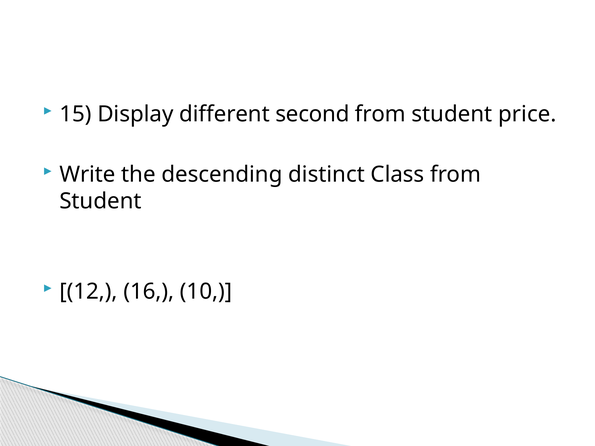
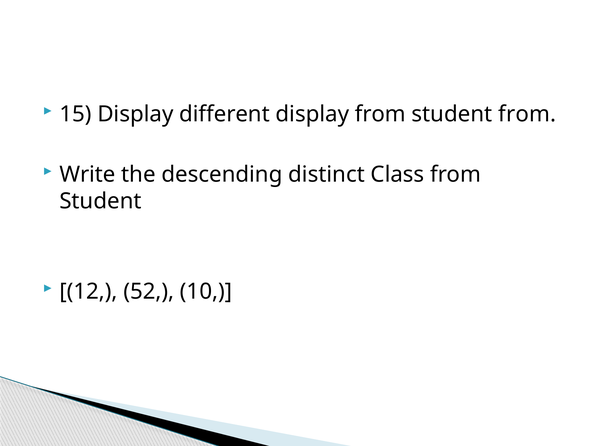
different second: second -> display
student price: price -> from
16: 16 -> 52
